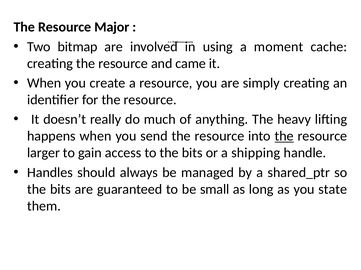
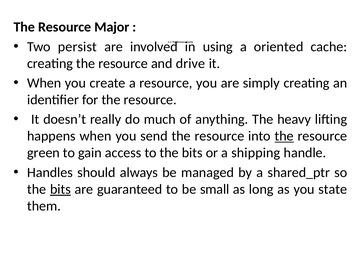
bitmap: bitmap -> persist
moment: moment -> oriented
came: came -> drive
larger: larger -> green
bits at (60, 190) underline: none -> present
